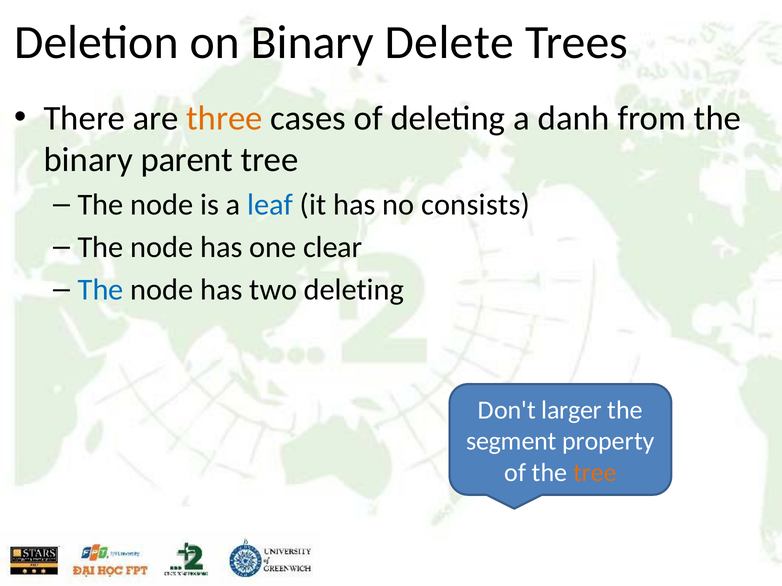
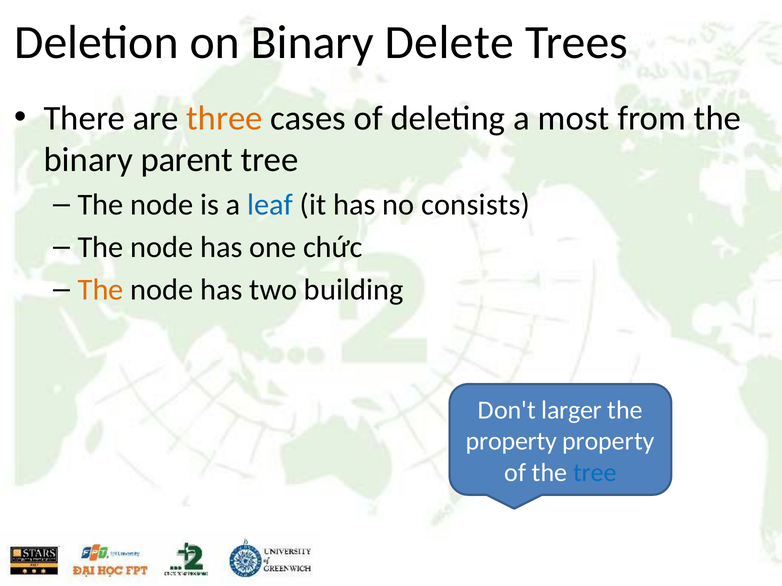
danh: danh -> most
clear: clear -> chức
The at (101, 290) colour: blue -> orange
two deleting: deleting -> building
segment at (511, 442): segment -> property
tree at (595, 473) colour: orange -> blue
